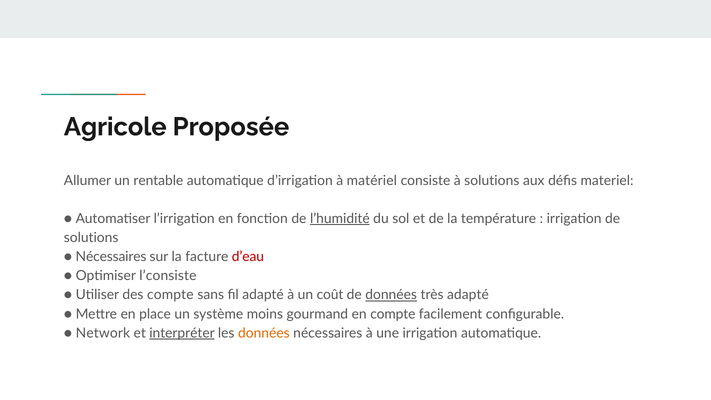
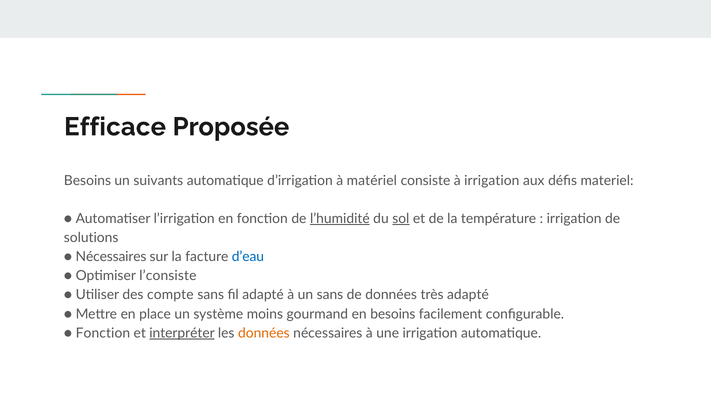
Agricole: Agricole -> Efficace
Allumer at (87, 180): Allumer -> Besoins
rentable: rentable -> suivants
à solutions: solutions -> irrigation
sol underline: none -> present
d’eau colour: red -> blue
un coût: coût -> sans
données at (391, 295) underline: present -> none
en compte: compte -> besoins
Network at (103, 333): Network -> Fonction
